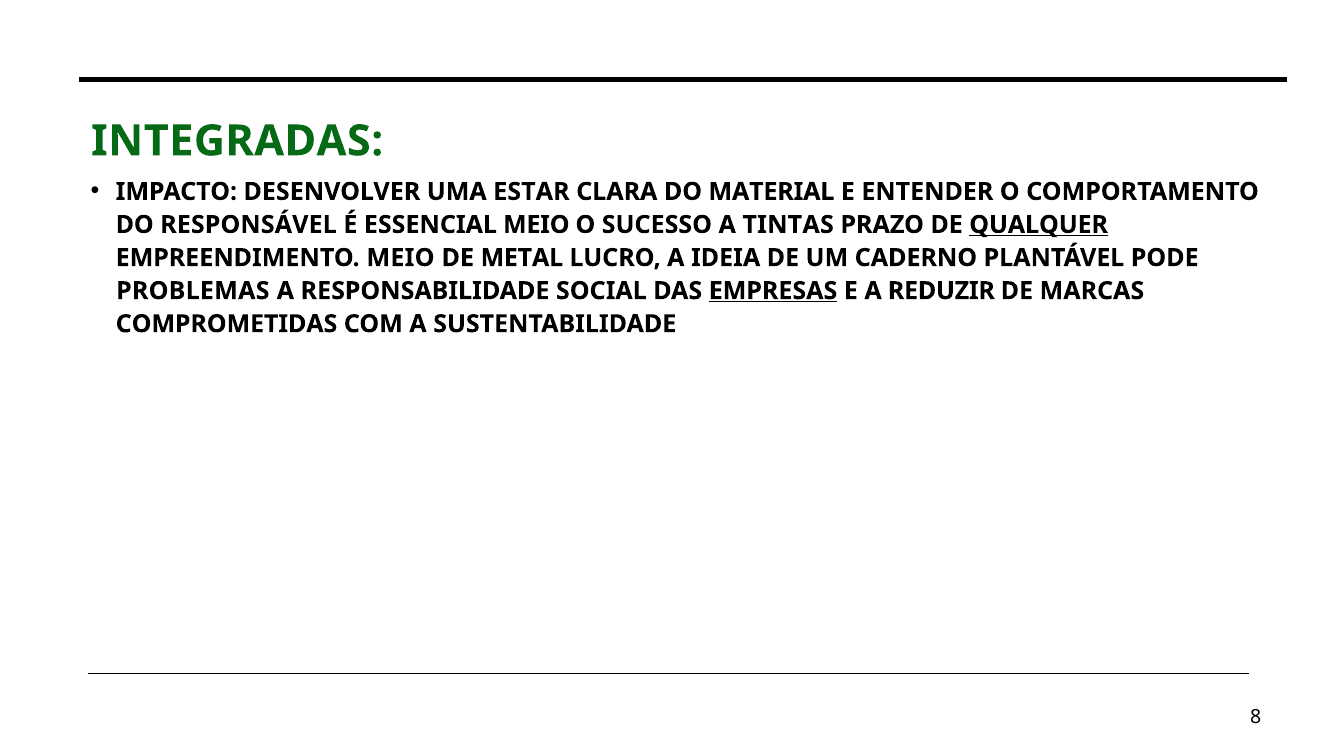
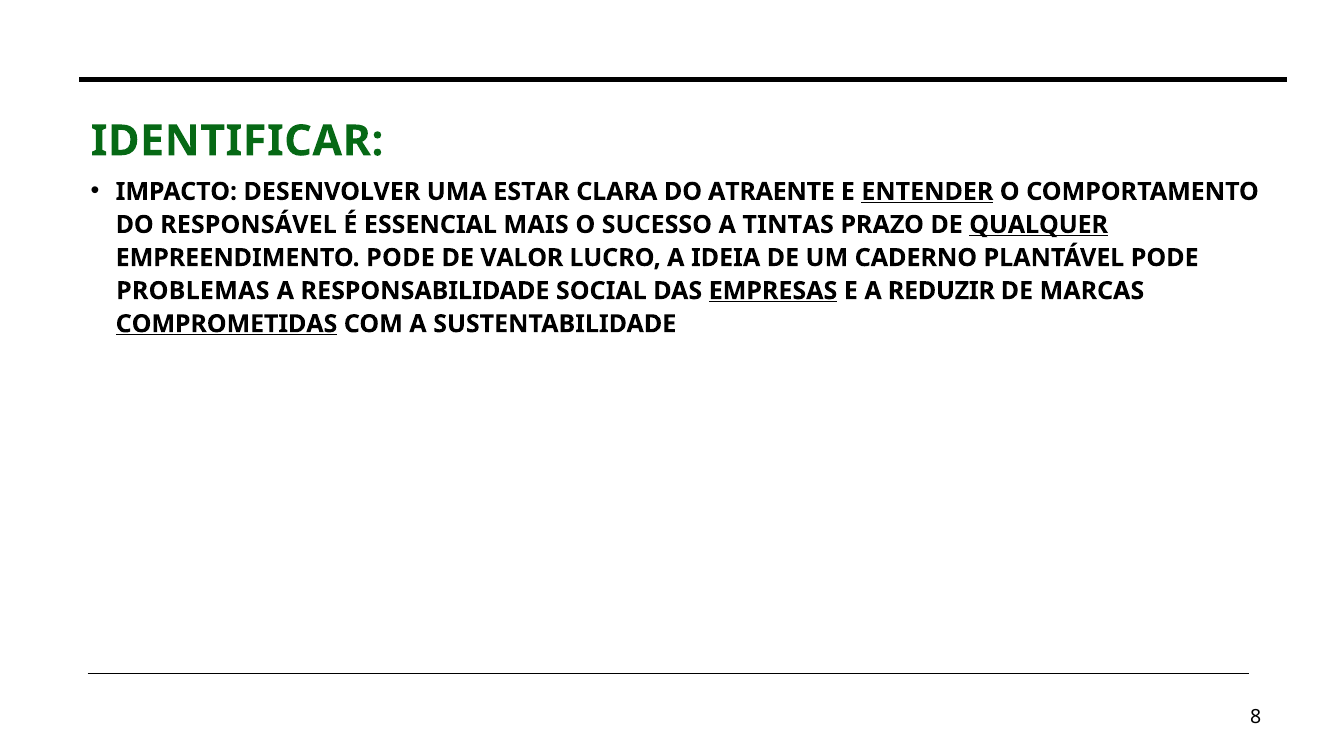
INTEGRADAS: INTEGRADAS -> IDENTIFICAR
MATERIAL: MATERIAL -> ATRAENTE
ENTENDER underline: none -> present
ESSENCIAL MEIO: MEIO -> MAIS
EMPREENDIMENTO MEIO: MEIO -> PODE
METAL: METAL -> VALOR
COMPROMETIDAS underline: none -> present
